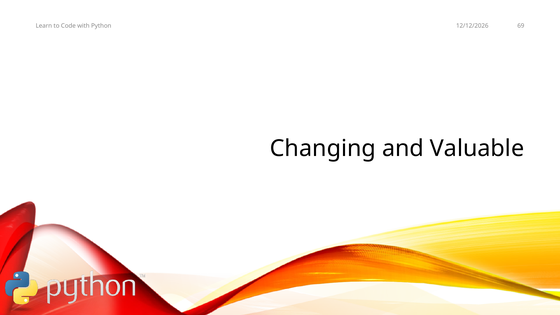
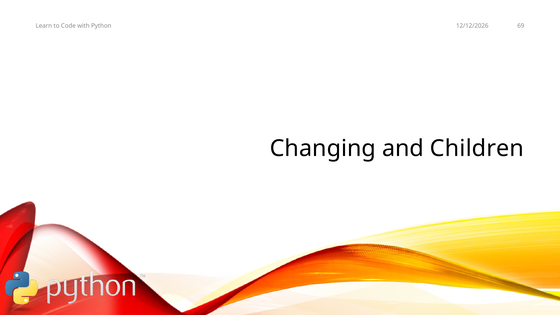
Valuable: Valuable -> Children
